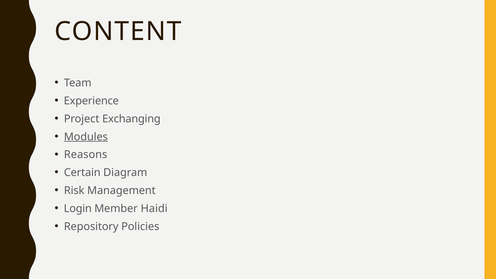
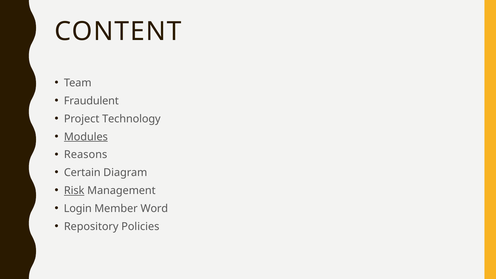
Experience: Experience -> Fraudulent
Exchanging: Exchanging -> Technology
Risk underline: none -> present
Haidi: Haidi -> Word
